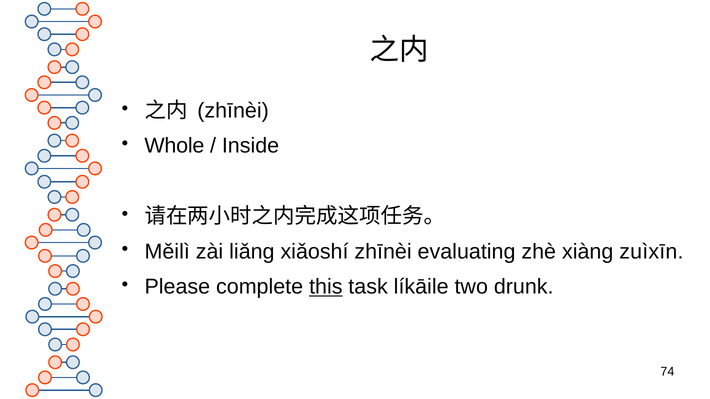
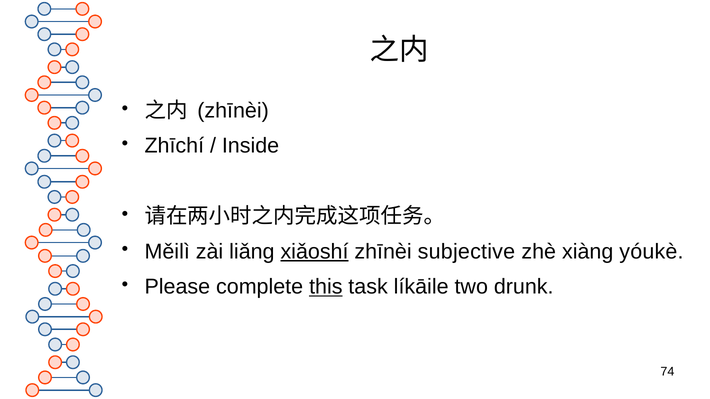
Whole: Whole -> Zhīchí
xiǎoshí underline: none -> present
evaluating: evaluating -> subjective
zuìxīn: zuìxīn -> yóukè
